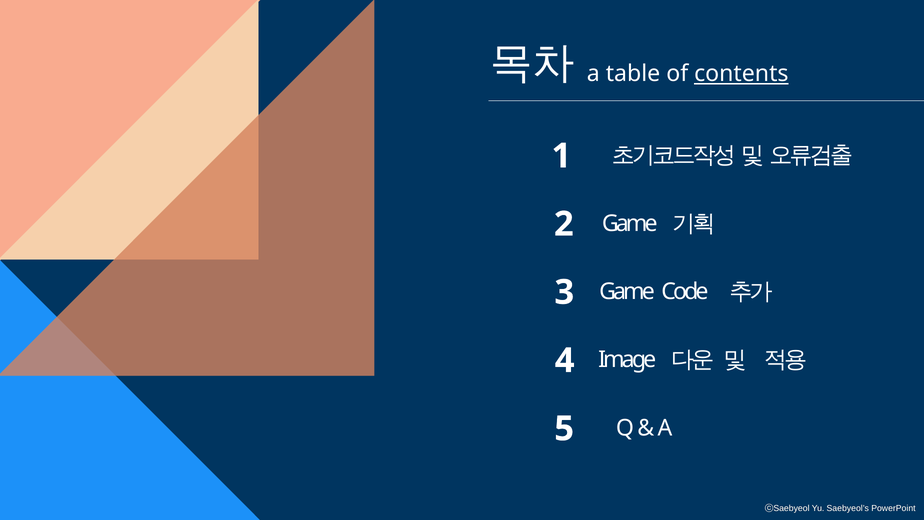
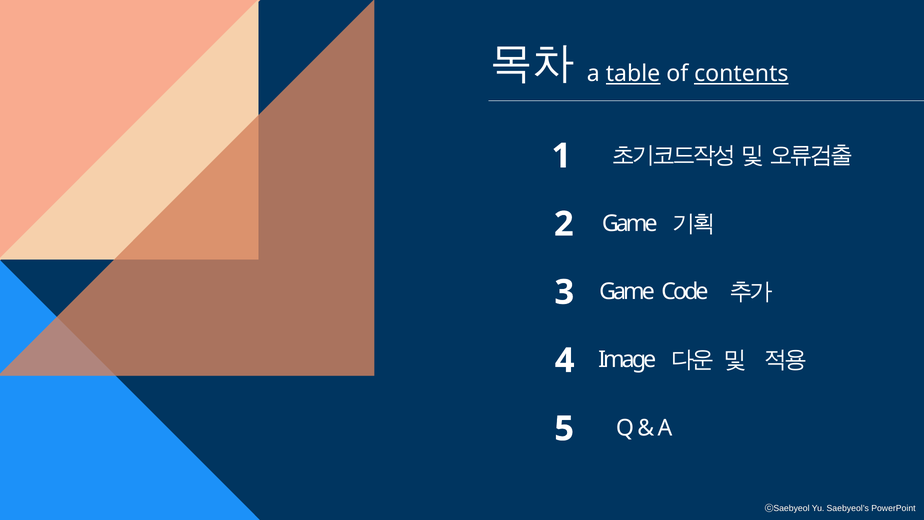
table underline: none -> present
